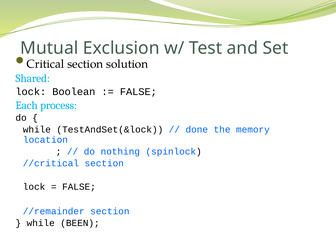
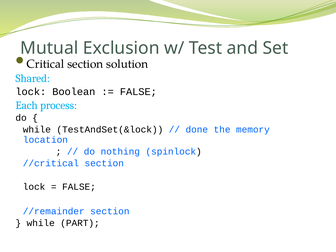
BEEN: BEEN -> PART
